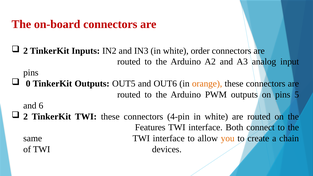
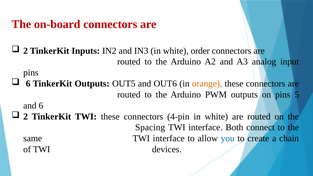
0 at (28, 84): 0 -> 6
Features: Features -> Spacing
you colour: orange -> blue
